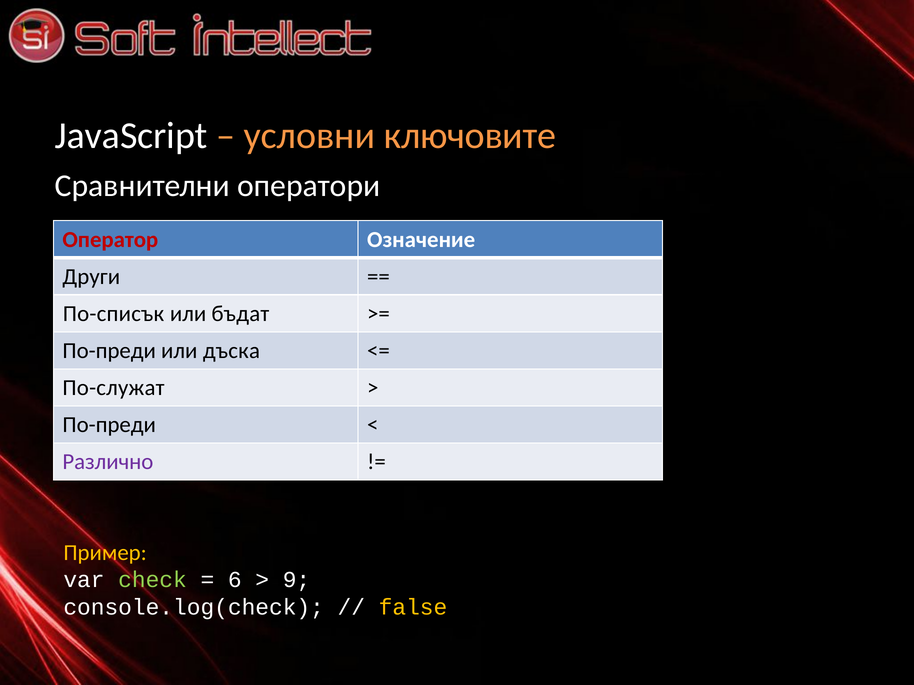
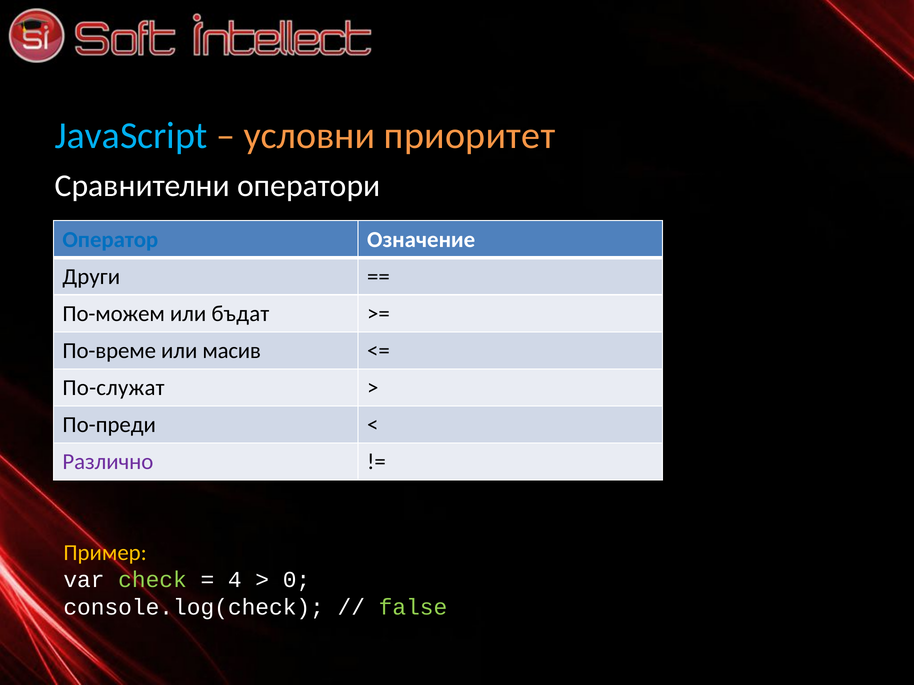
JavaScript colour: white -> light blue
ключовите: ключовите -> приоритет
Оператор colour: red -> blue
По-списък: По-списък -> По-можем
По-преди at (109, 351): По-преди -> По-време
дъска: дъска -> масив
6: 6 -> 4
9: 9 -> 0
false colour: yellow -> light green
